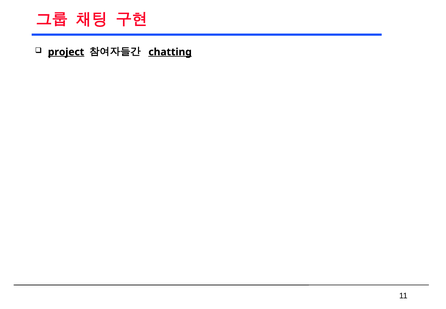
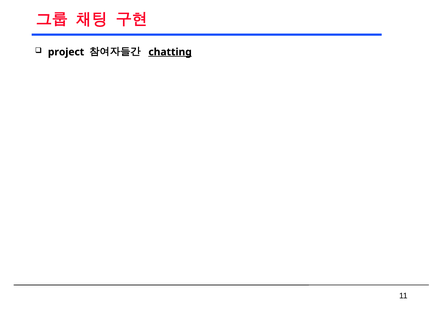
project underline: present -> none
